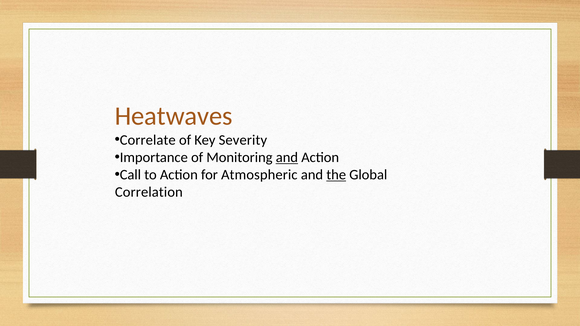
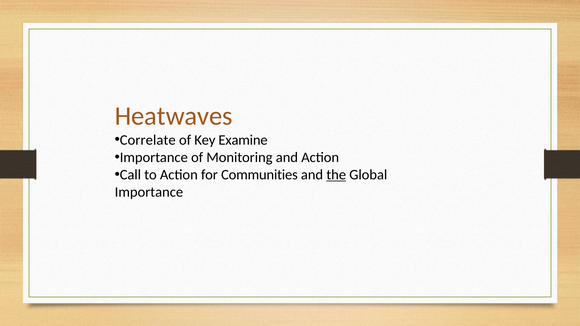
Severity: Severity -> Examine
and at (287, 158) underline: present -> none
Atmospheric: Atmospheric -> Communities
Correlation at (149, 192): Correlation -> Importance
